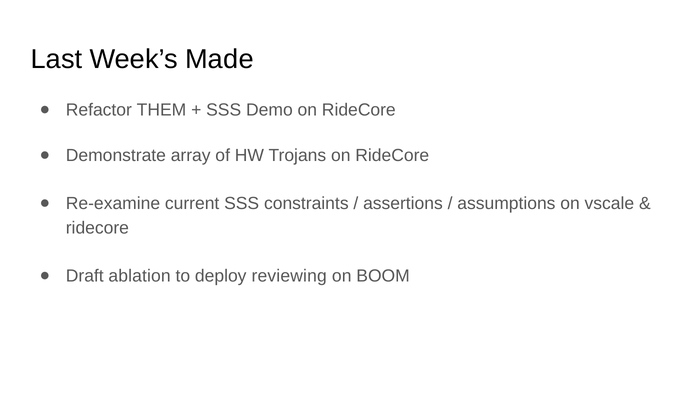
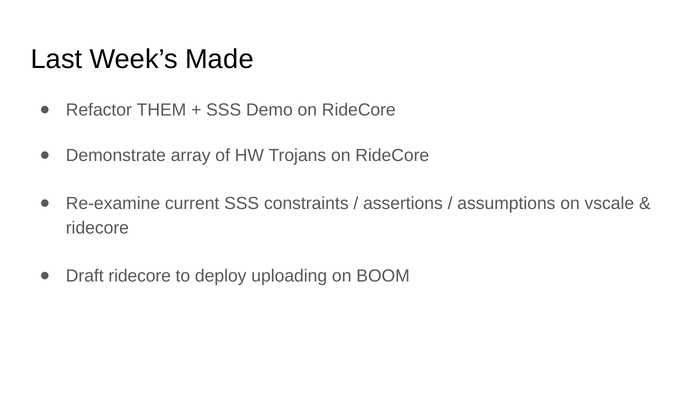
Draft ablation: ablation -> ridecore
reviewing: reviewing -> uploading
